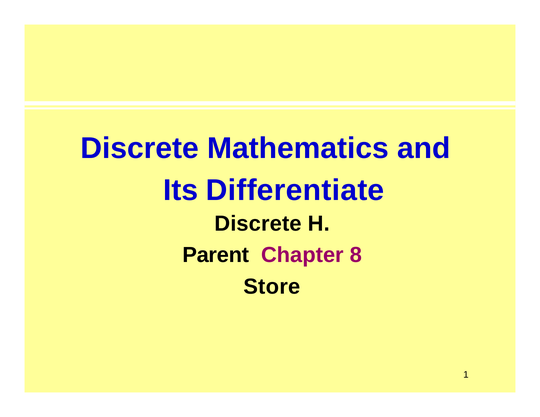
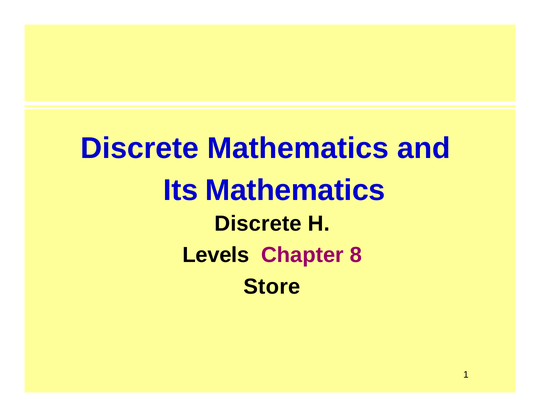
Its Differentiate: Differentiate -> Mathematics
Parent: Parent -> Levels
